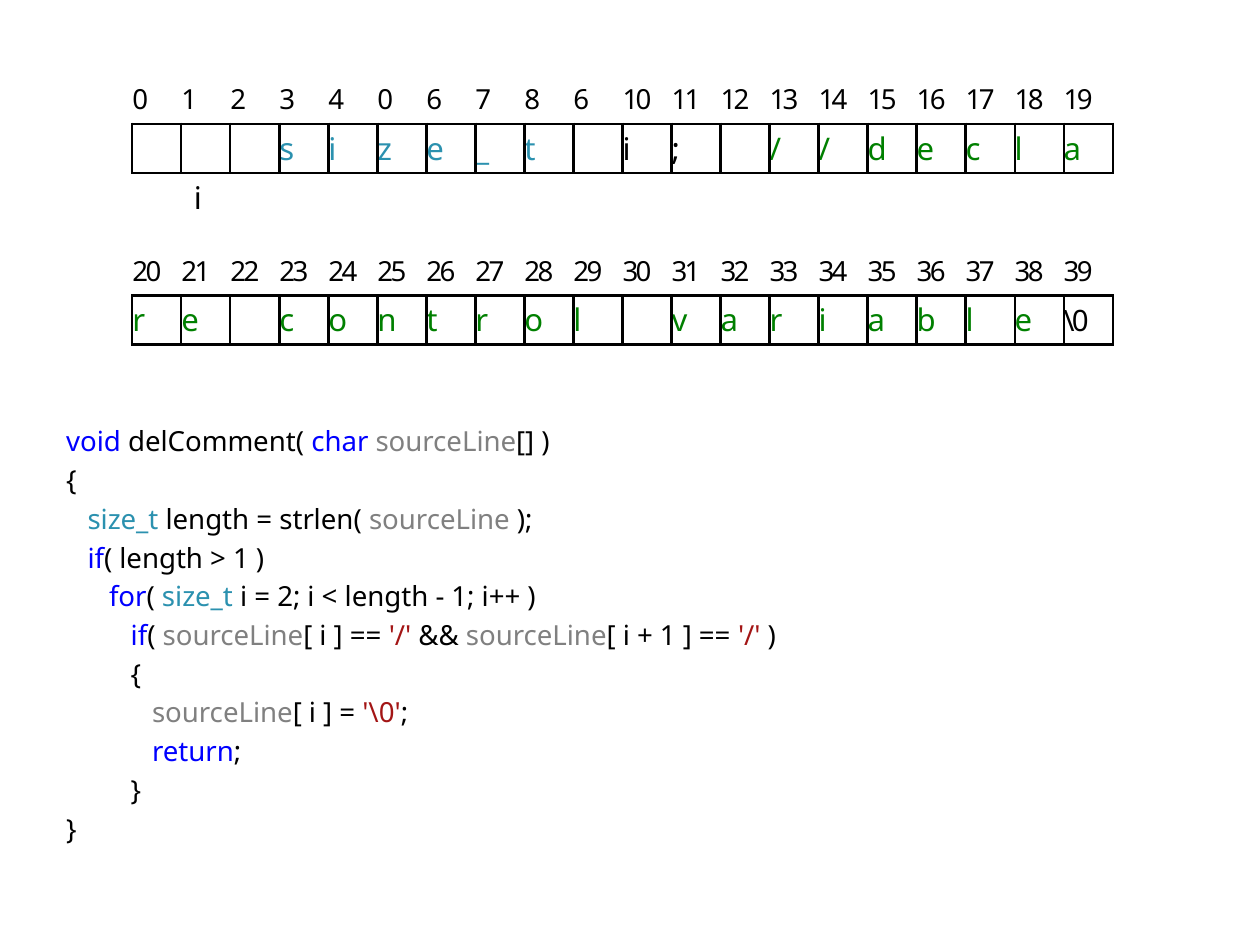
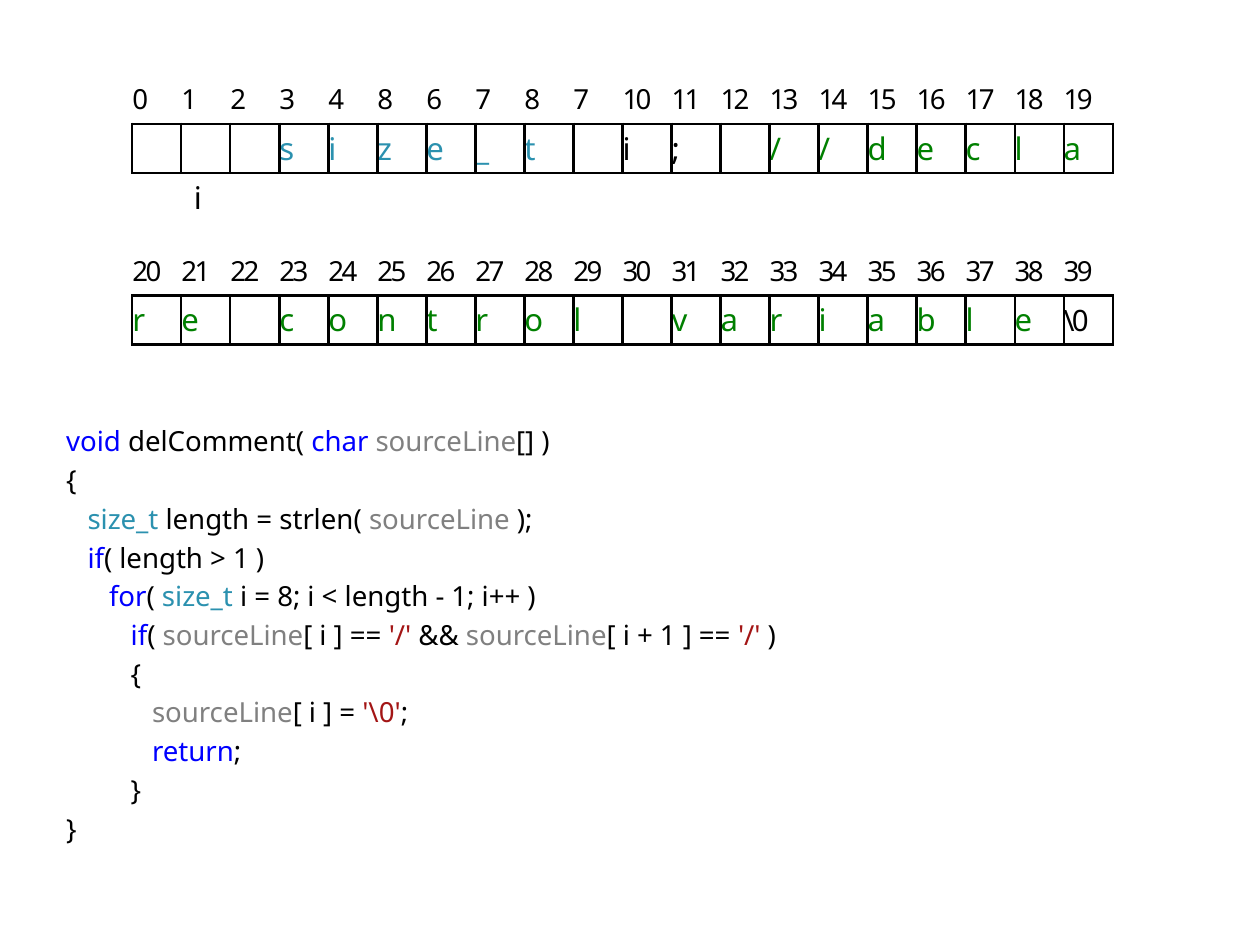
4 0: 0 -> 8
8 6: 6 -> 7
2 at (289, 597): 2 -> 8
